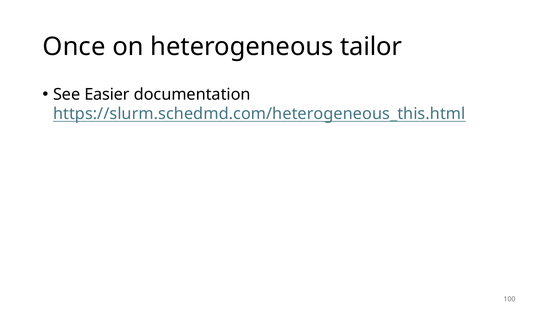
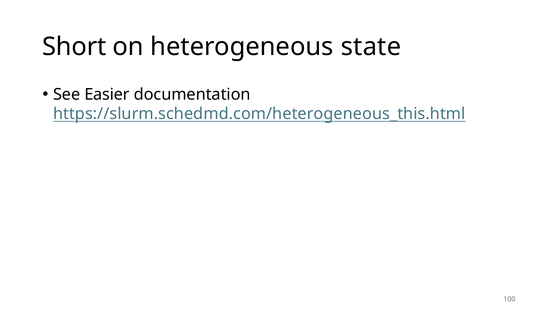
Once: Once -> Short
tailor: tailor -> state
